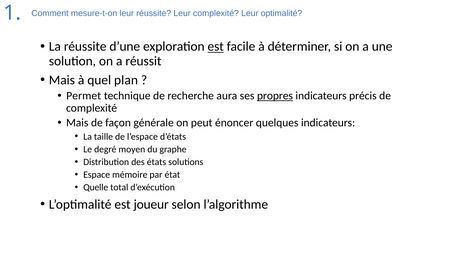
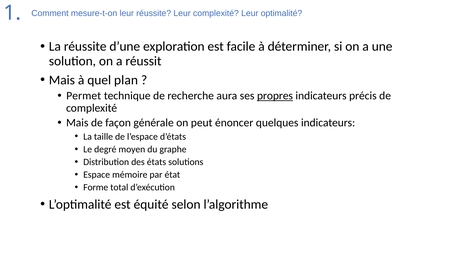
est at (216, 47) underline: present -> none
Quelle: Quelle -> Forme
joueur: joueur -> équité
